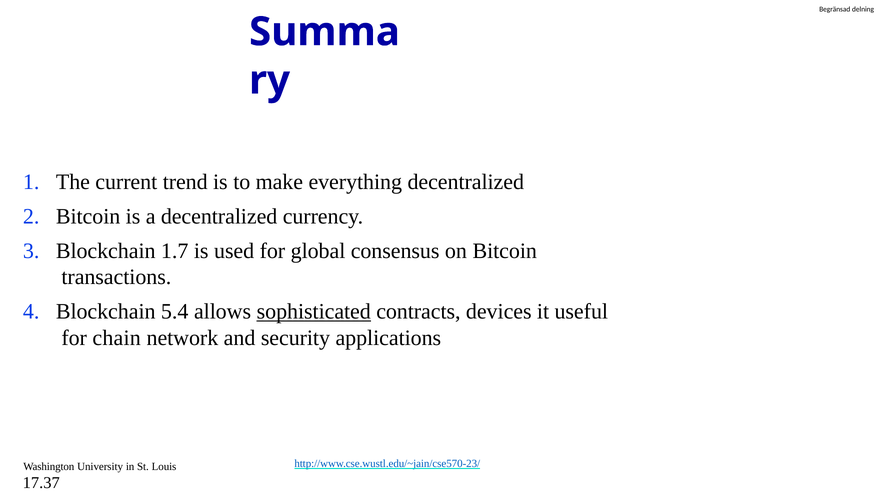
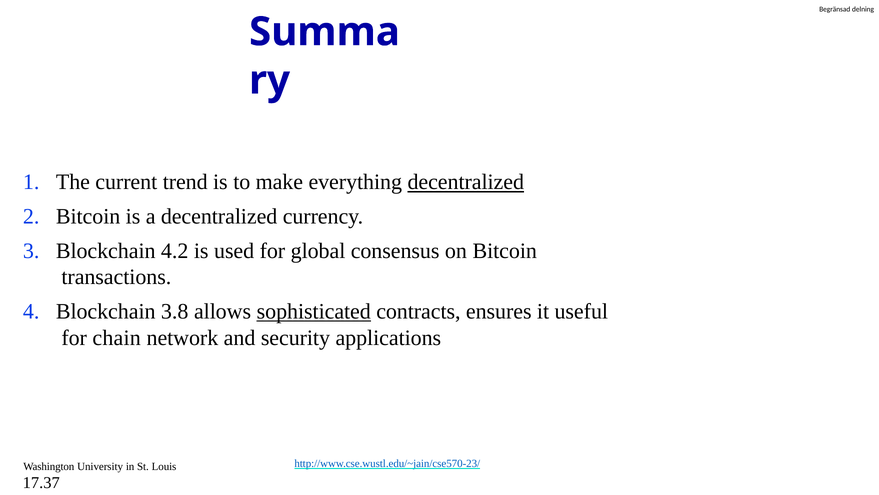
decentralized at (466, 182) underline: none -> present
1.7: 1.7 -> 4.2
5.4: 5.4 -> 3.8
devices: devices -> ensures
